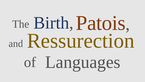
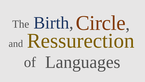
Patois: Patois -> Circle
